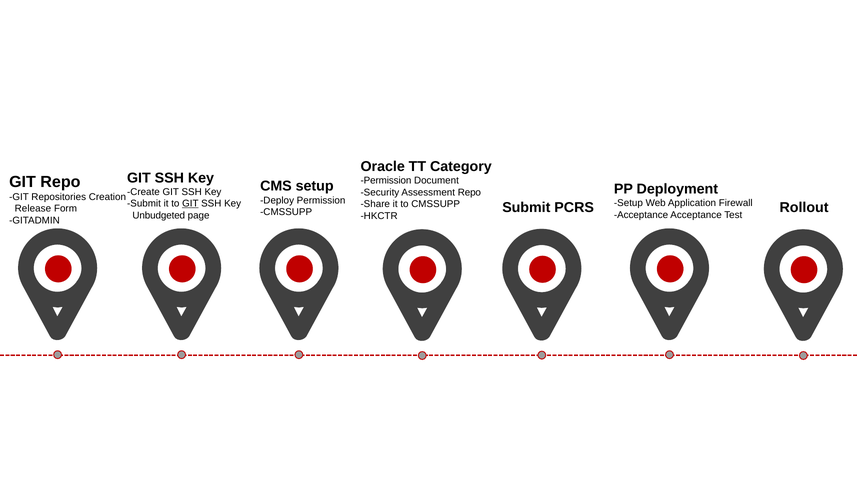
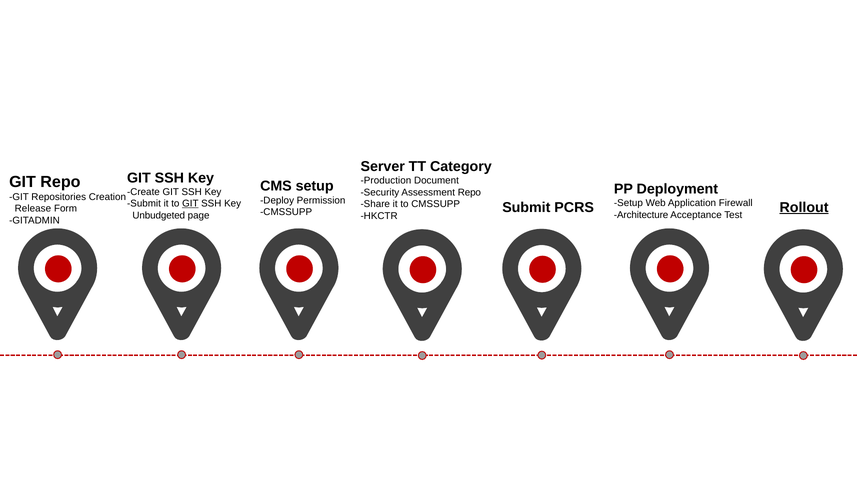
Oracle: Oracle -> Server
Permission at (386, 181): Permission -> Production
Rollout underline: none -> present
Acceptance at (641, 215): Acceptance -> Architecture
